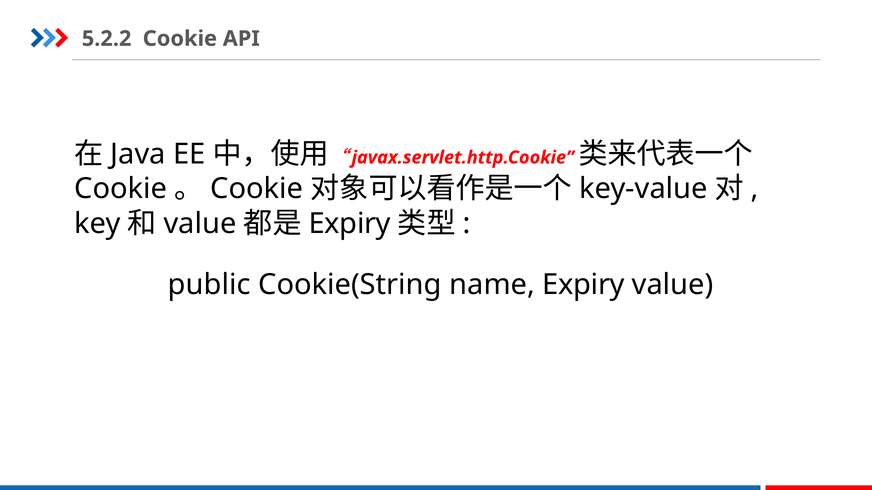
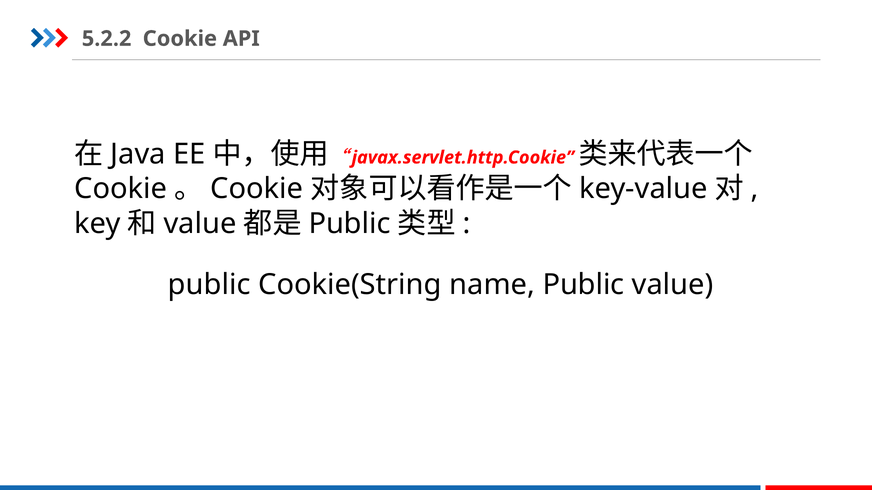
Expiry at (350, 224): Expiry -> Public
name Expiry: Expiry -> Public
